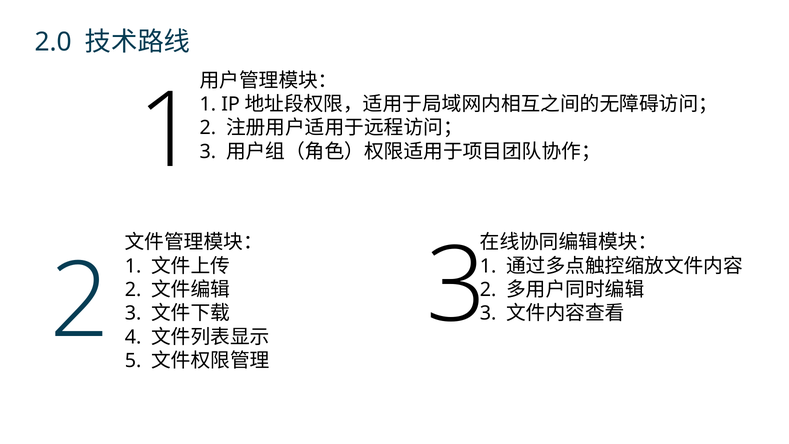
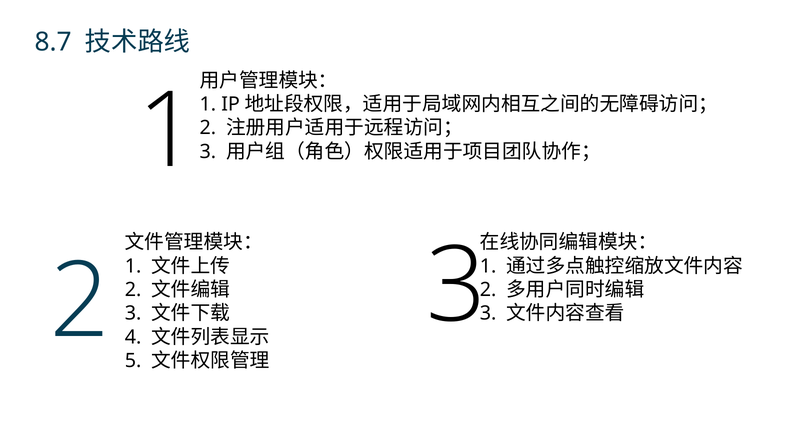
2.0: 2.0 -> 8.7
